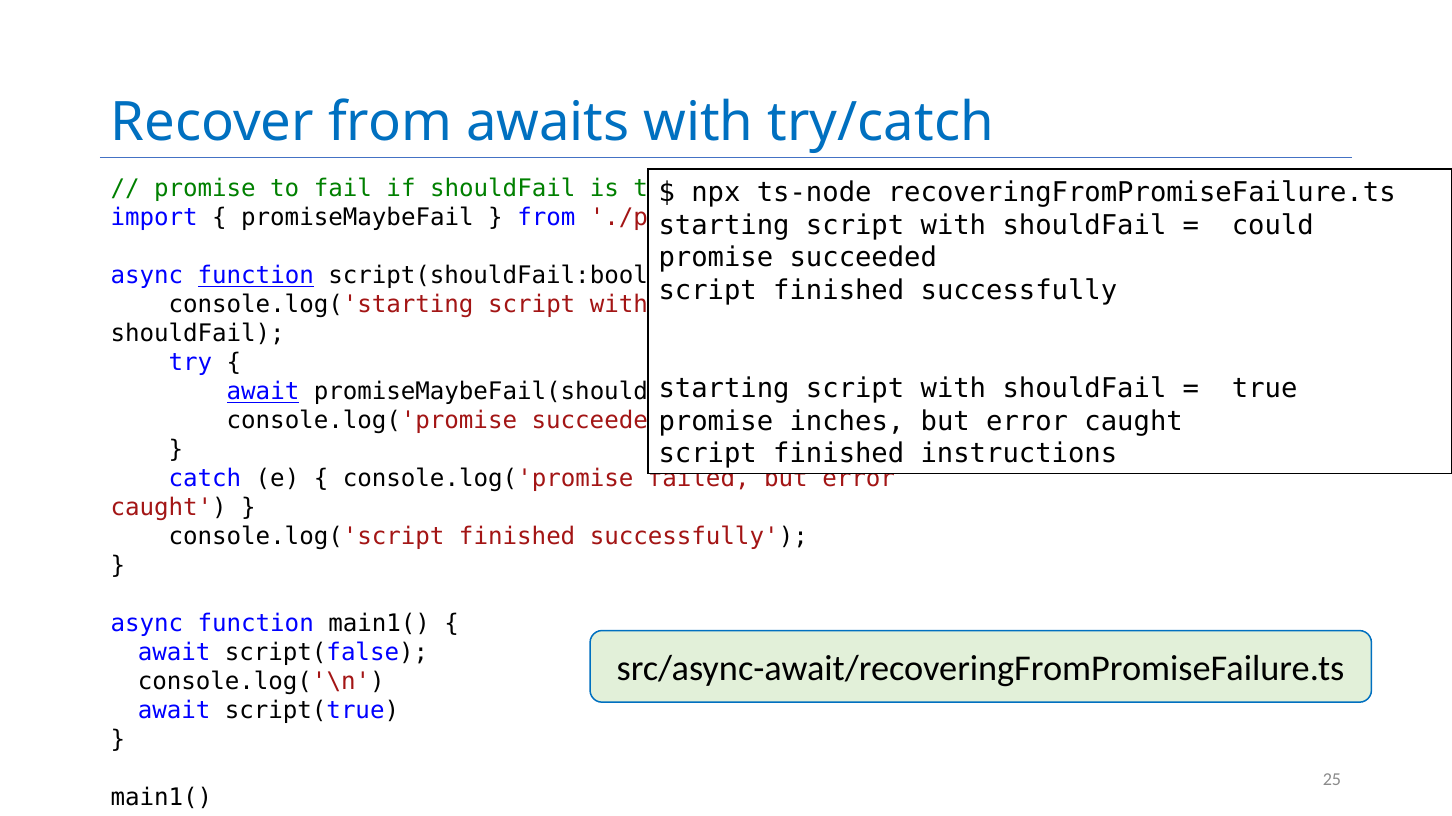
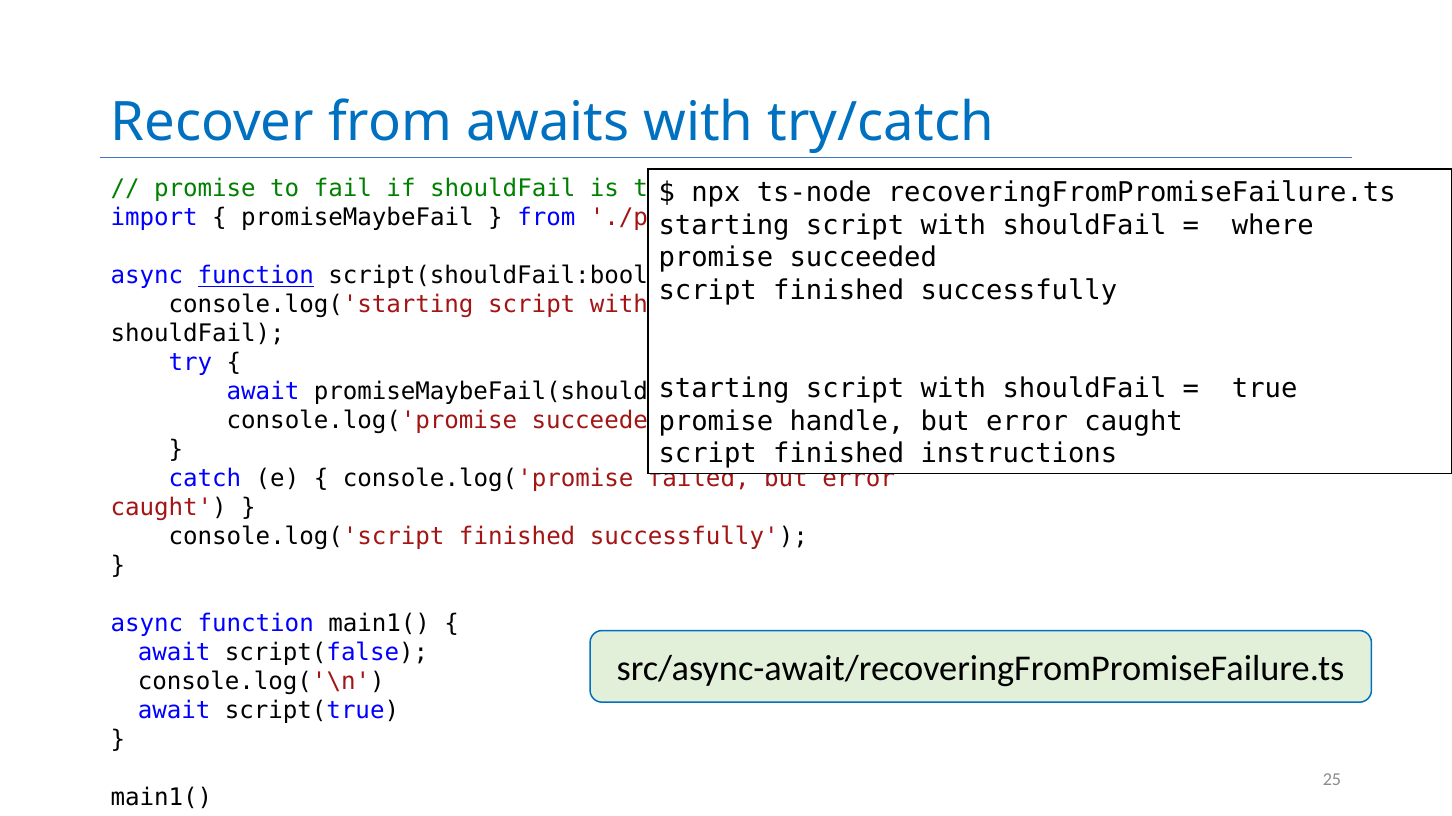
could: could -> where
await at (263, 392) underline: present -> none
inches: inches -> handle
